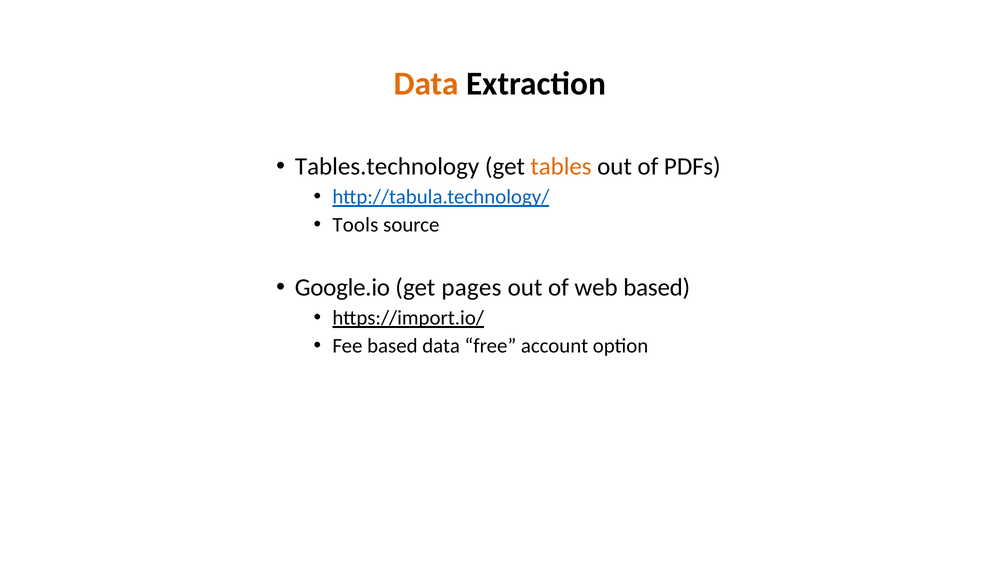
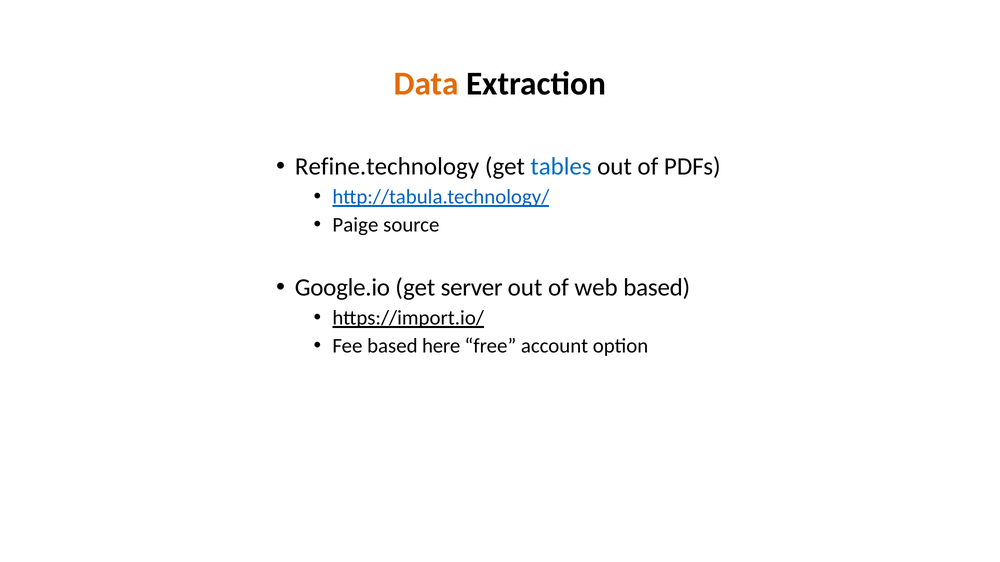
Tables.technology: Tables.technology -> Refine.technology
tables colour: orange -> blue
Tools: Tools -> Paige
pages: pages -> server
based data: data -> here
